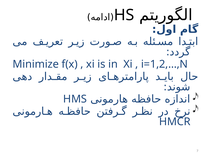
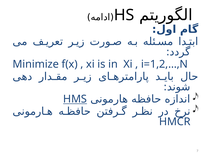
HMS underline: none -> present
